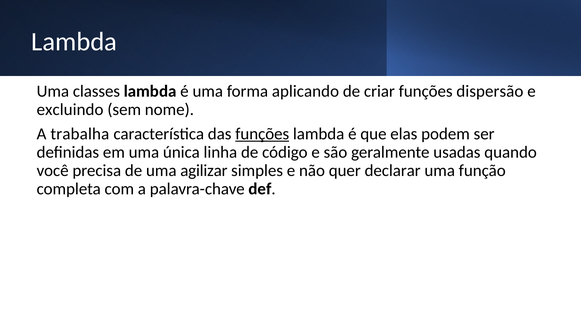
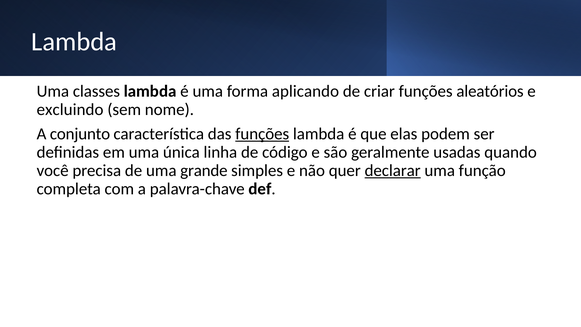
dispersão: dispersão -> aleatórios
trabalha: trabalha -> conjunto
agilizar: agilizar -> grande
declarar underline: none -> present
